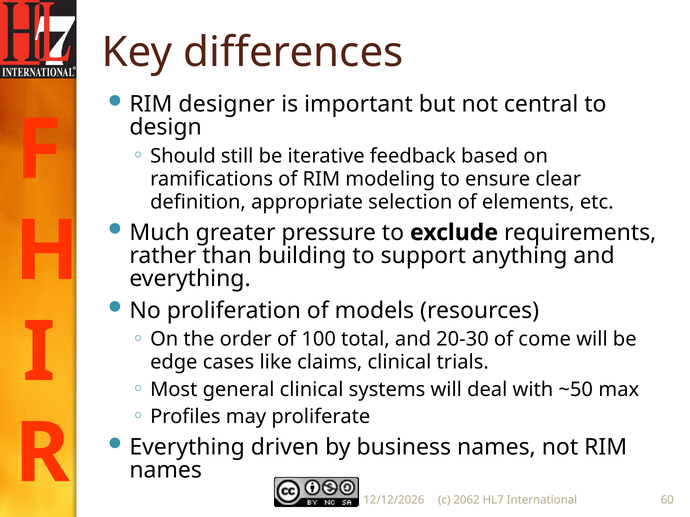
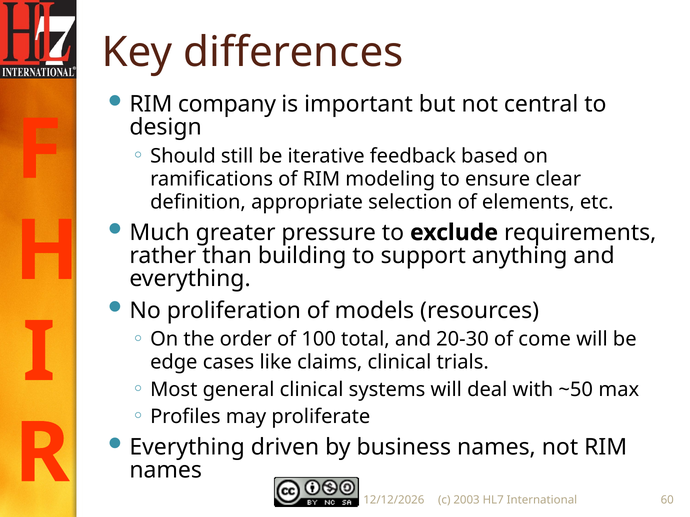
designer: designer -> company
2062: 2062 -> 2003
